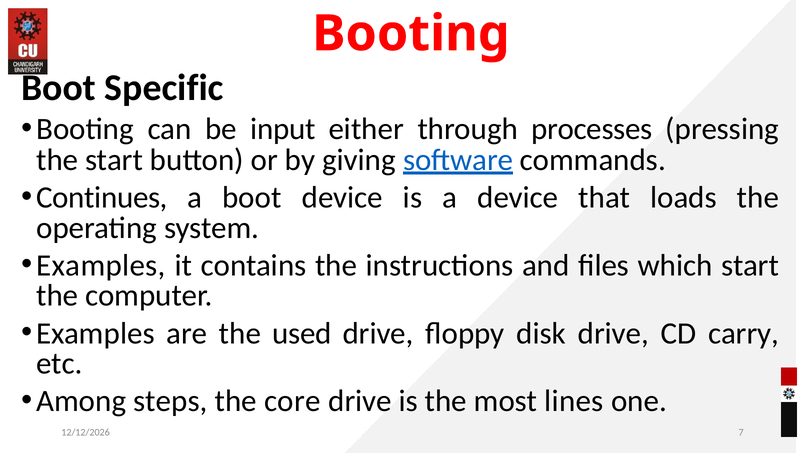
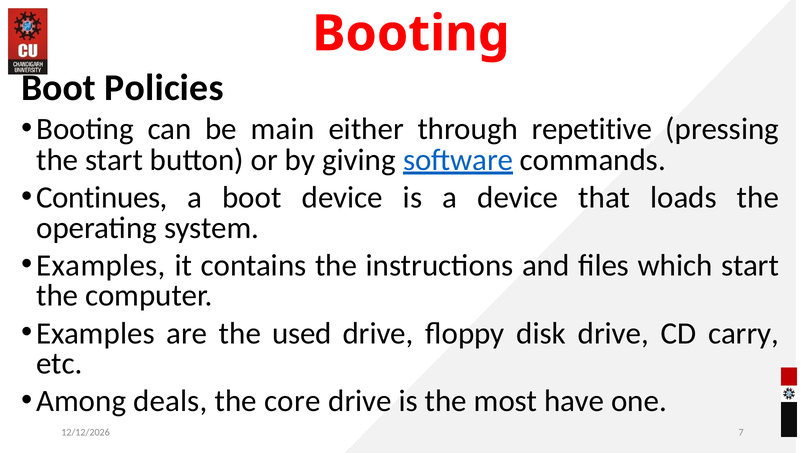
Specific: Specific -> Policies
input: input -> main
processes: processes -> repetitive
steps: steps -> deals
lines: lines -> have
